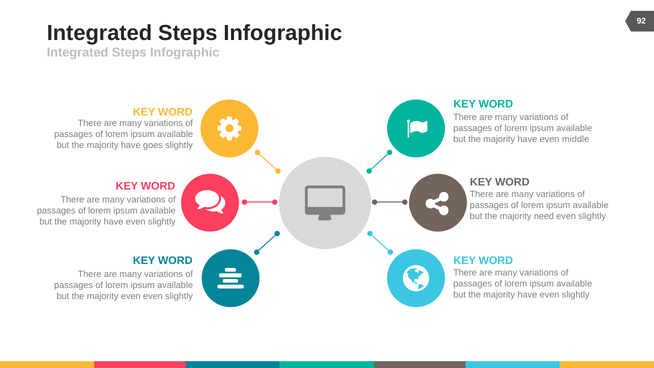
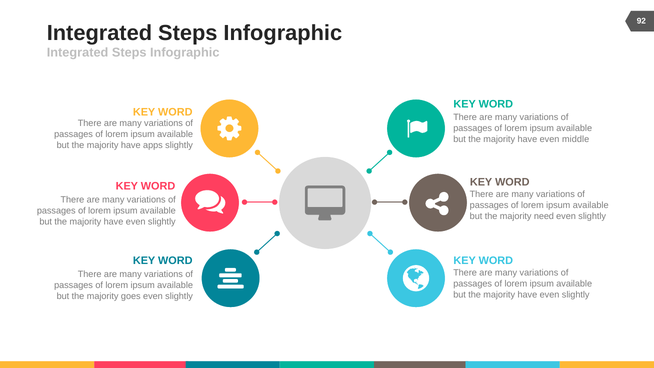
goes: goes -> apps
majority even: even -> goes
